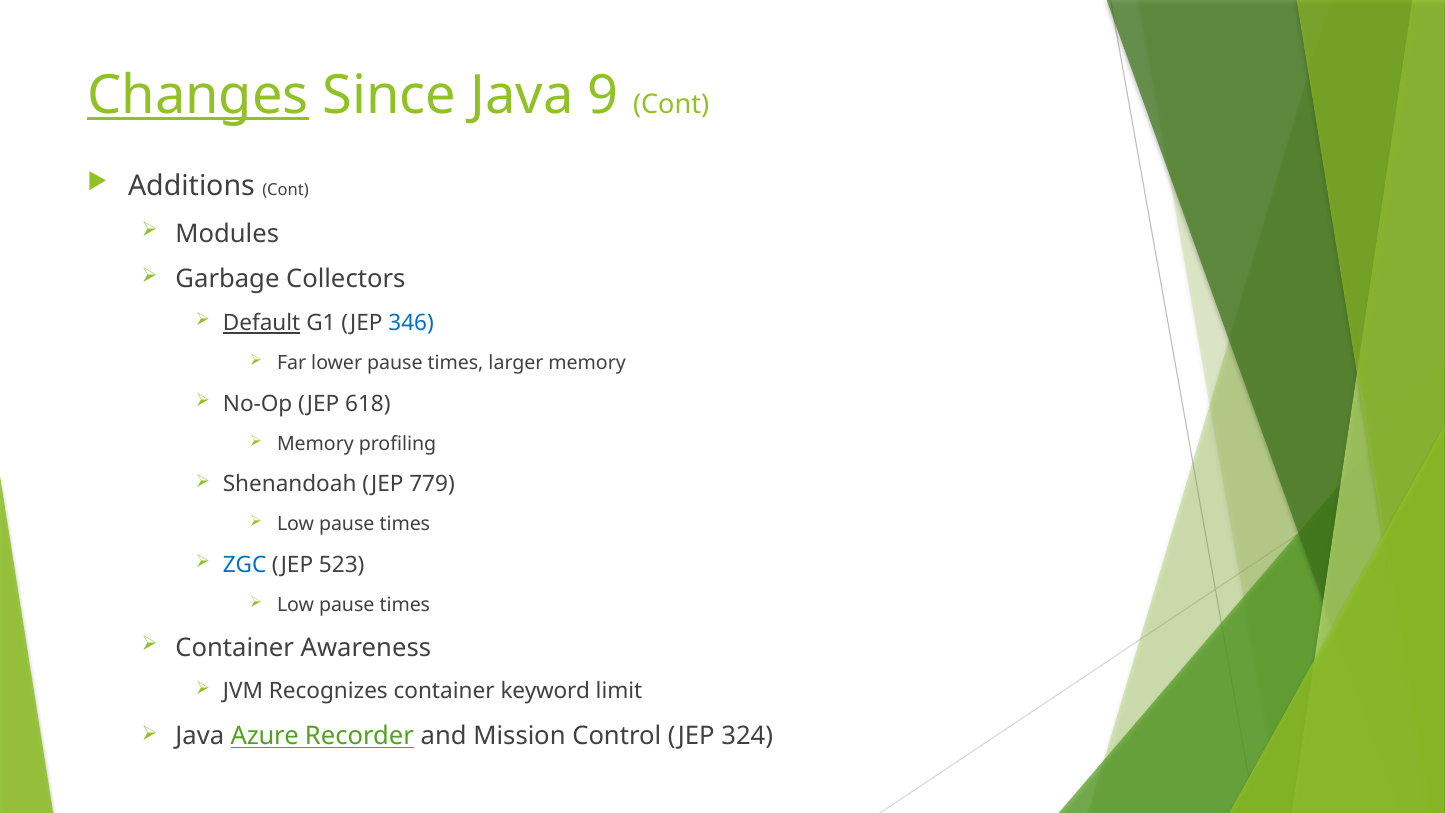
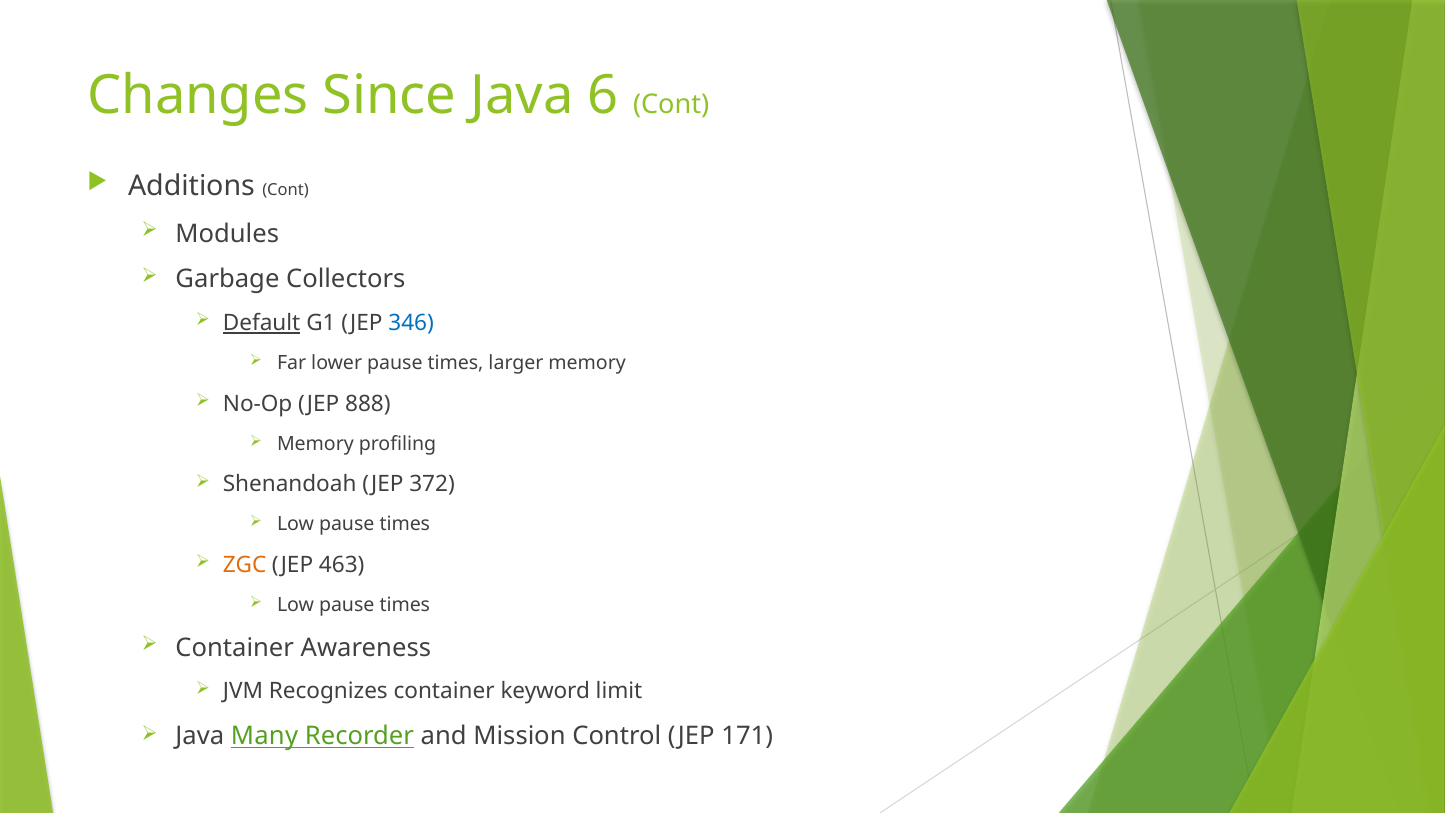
Changes underline: present -> none
9: 9 -> 6
618: 618 -> 888
779: 779 -> 372
ZGC colour: blue -> orange
523: 523 -> 463
Azure: Azure -> Many
324: 324 -> 171
